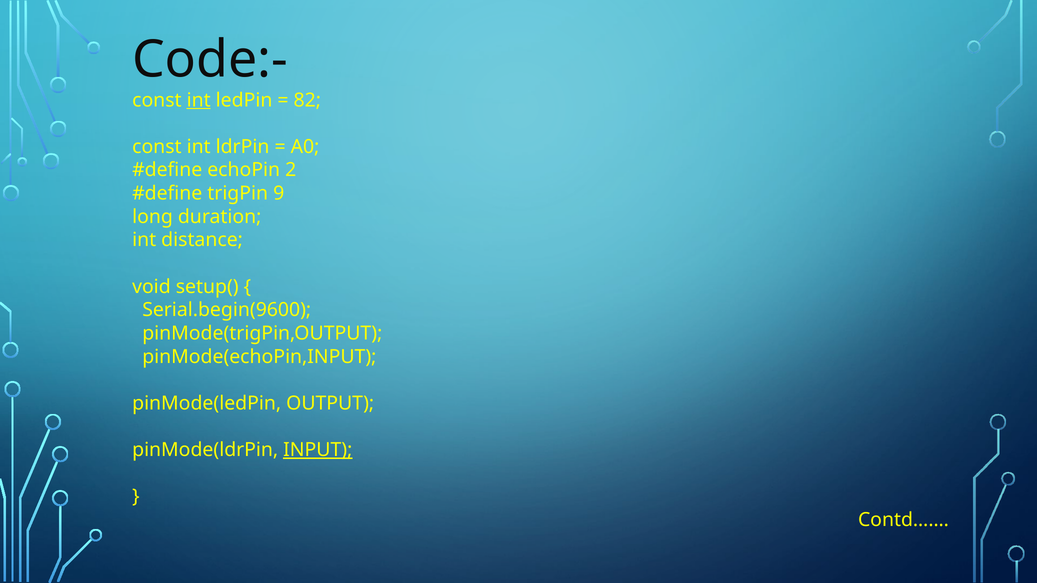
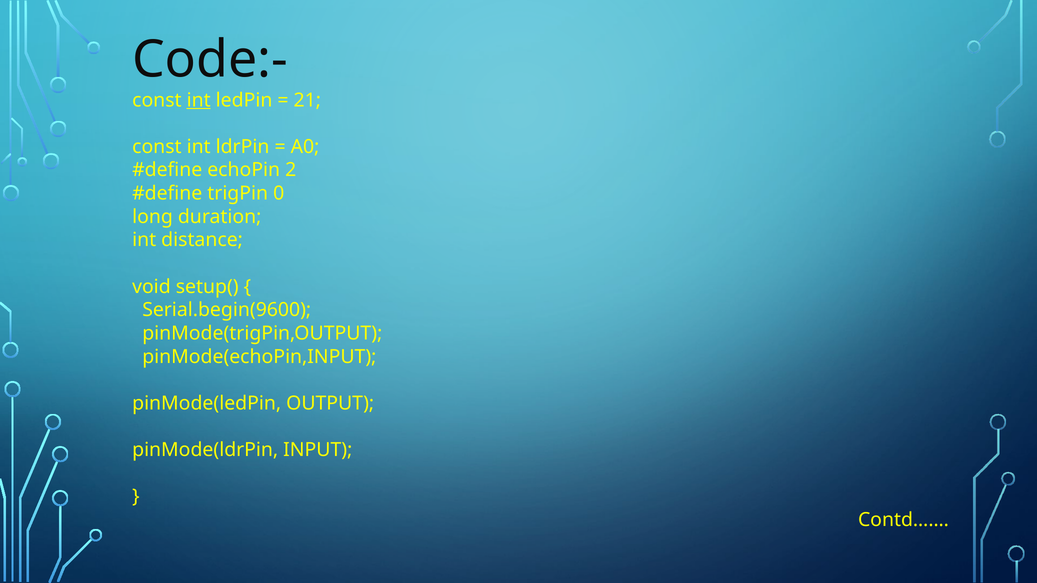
82: 82 -> 21
9: 9 -> 0
INPUT underline: present -> none
